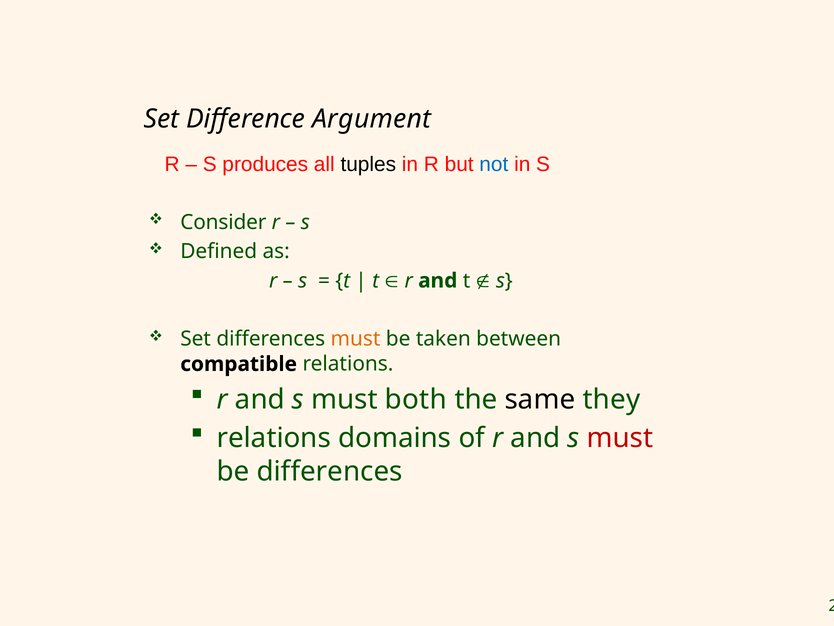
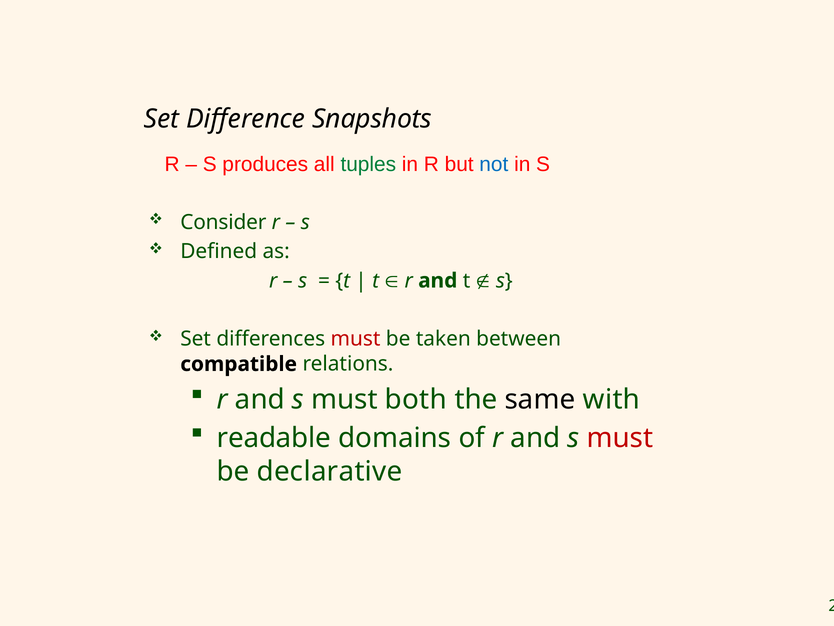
Argument: Argument -> Snapshots
tuples colour: black -> green
must at (356, 339) colour: orange -> red
they: they -> with
relations at (274, 438): relations -> readable
be differences: differences -> declarative
